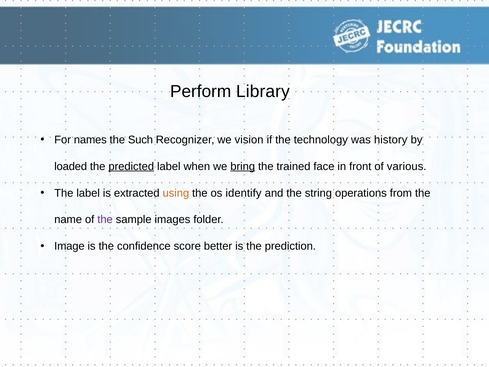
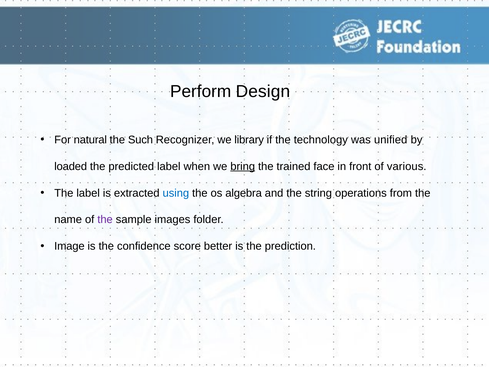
Library: Library -> Design
names: names -> natural
vision: vision -> library
history: history -> unified
predicted underline: present -> none
using colour: orange -> blue
identify: identify -> algebra
